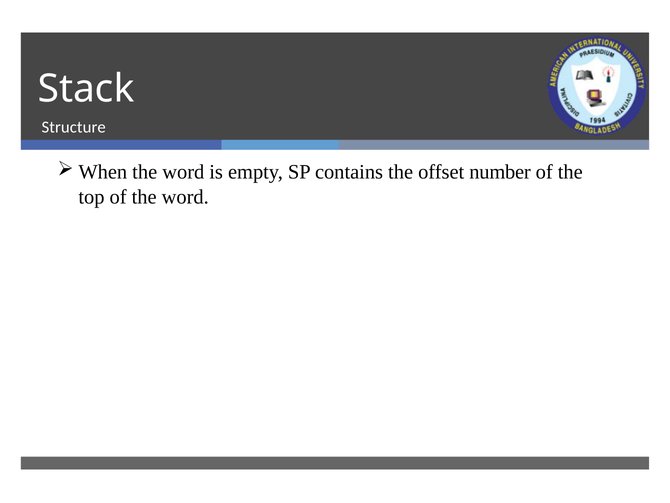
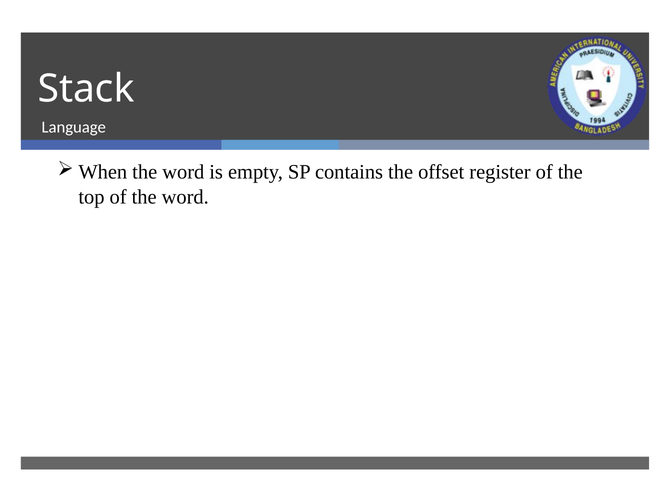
Structure: Structure -> Language
number: number -> register
